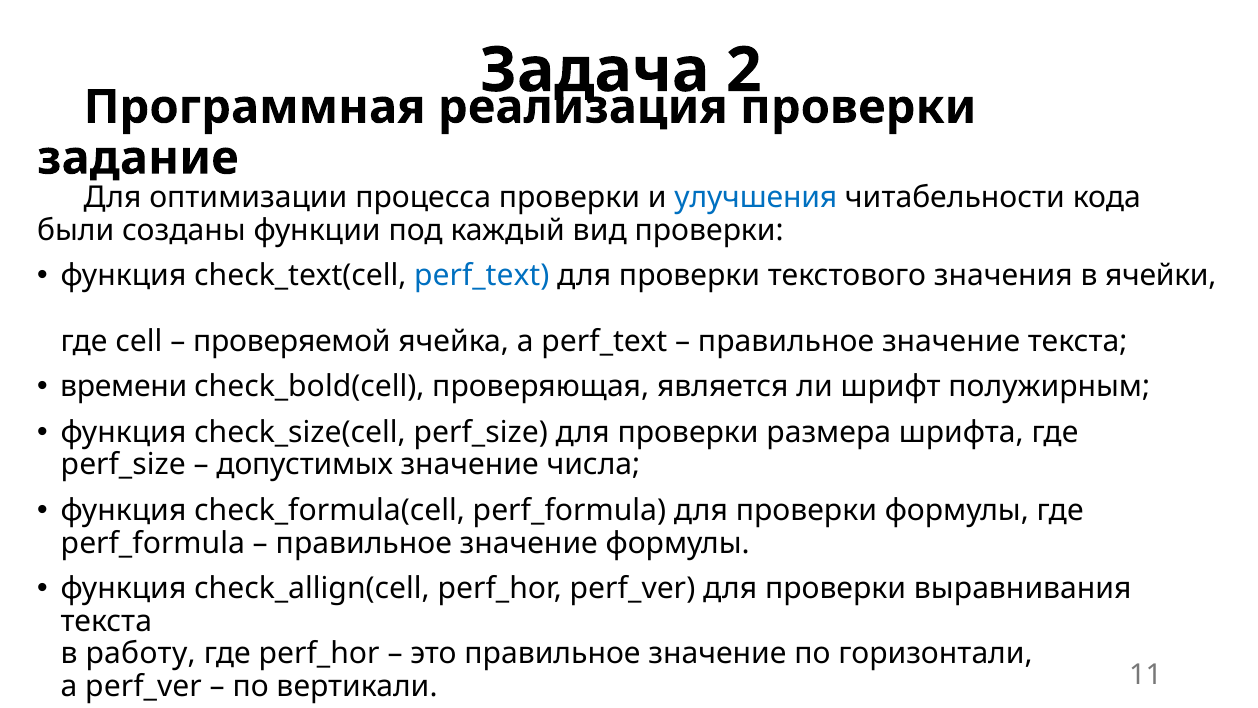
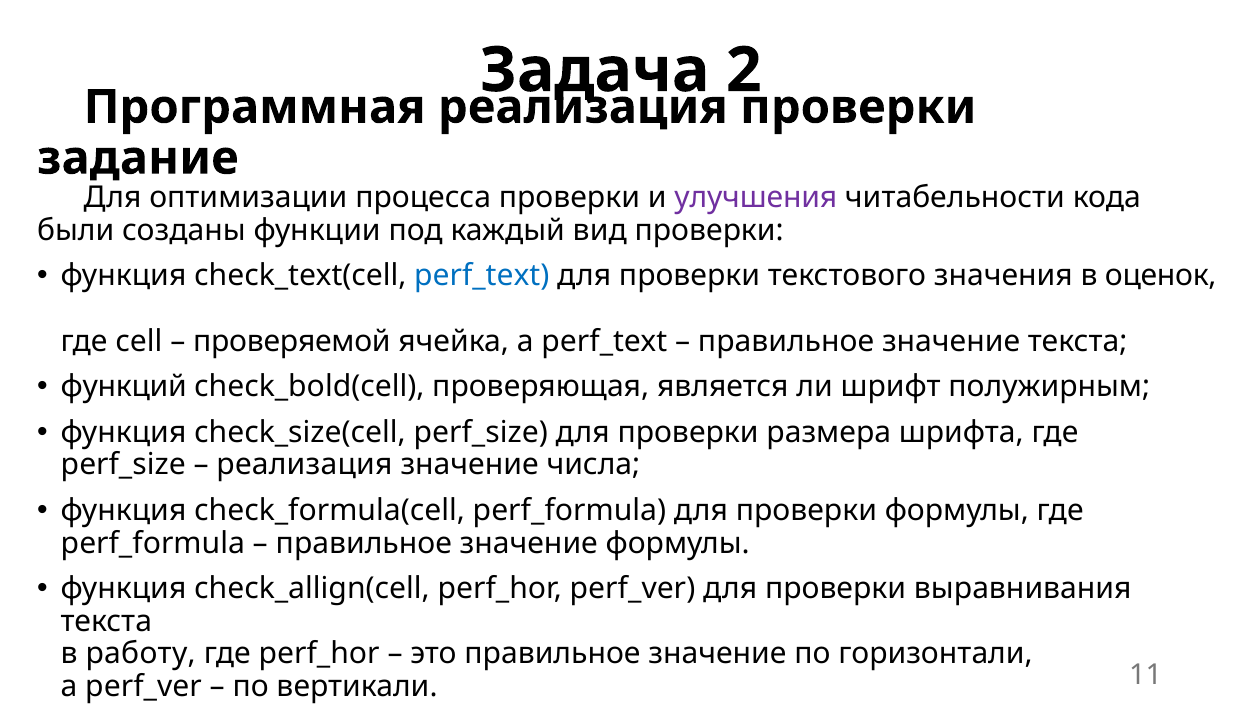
улучшения colour: blue -> purple
ячейки: ячейки -> оценок
времени: времени -> функций
допустимых at (305, 465): допустимых -> реализация
